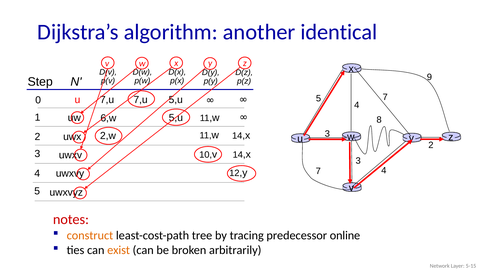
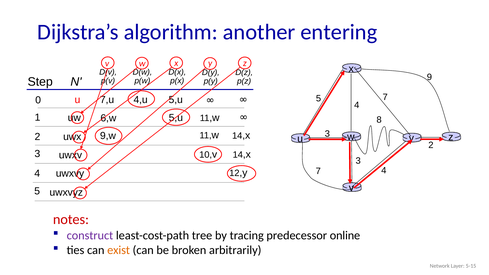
identical: identical -> entering
7,u 7,u: 7,u -> 4,u
2,w: 2,w -> 9,w
construct colour: orange -> purple
